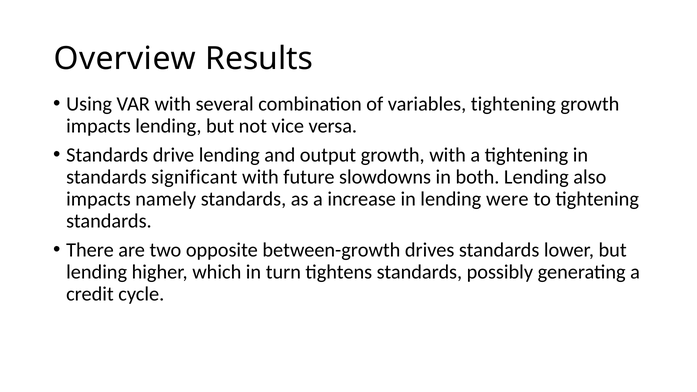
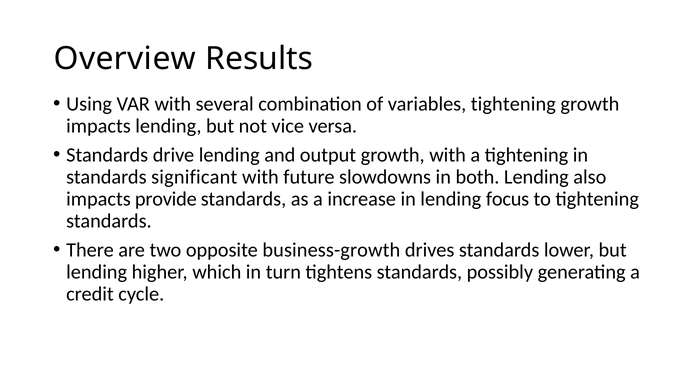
namely: namely -> provide
were: were -> focus
between-growth: between-growth -> business-growth
